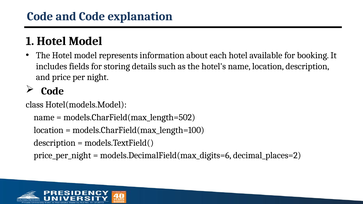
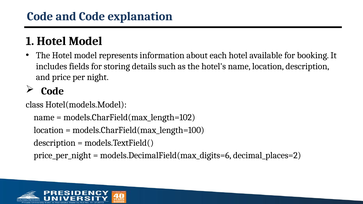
models.CharField(max_length=502: models.CharField(max_length=502 -> models.CharField(max_length=102
